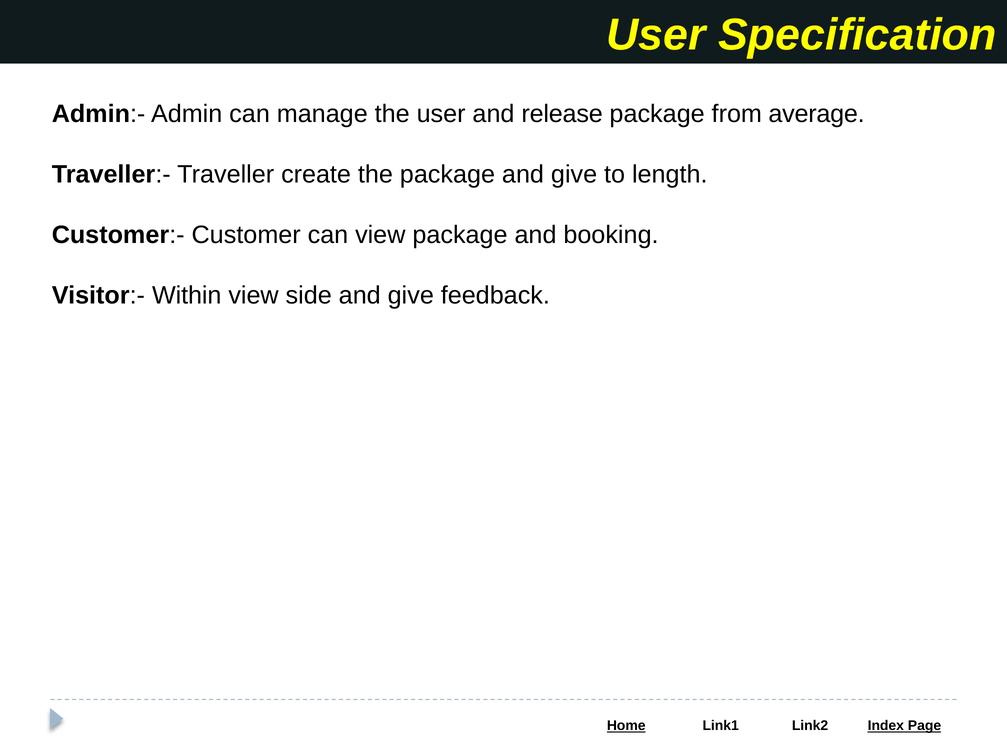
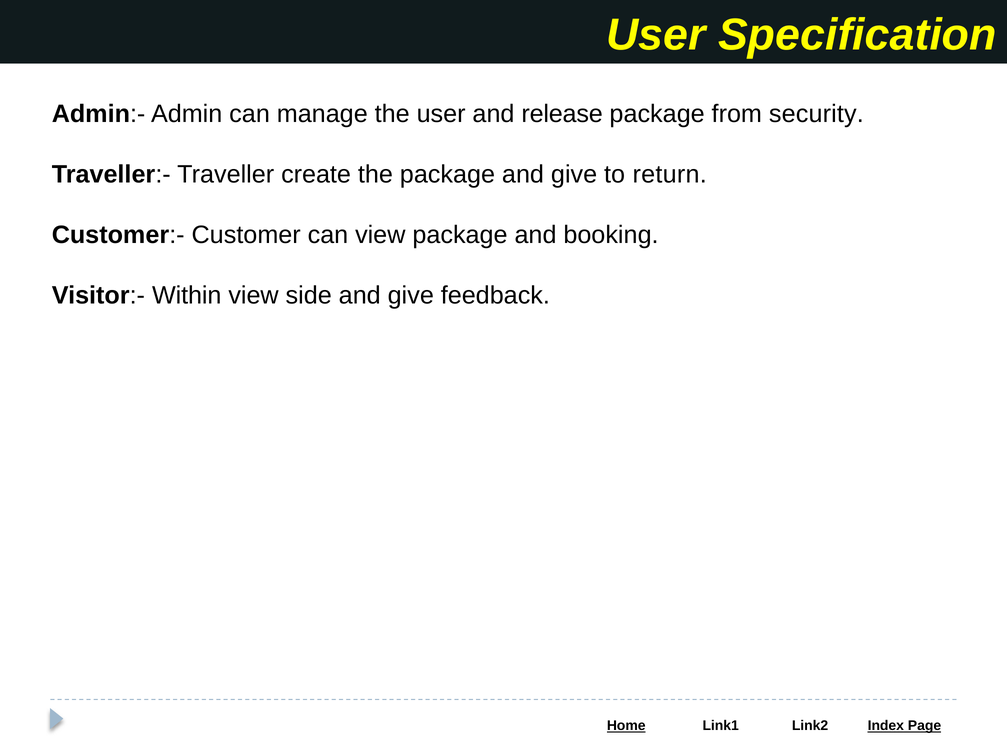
average: average -> security
length: length -> return
